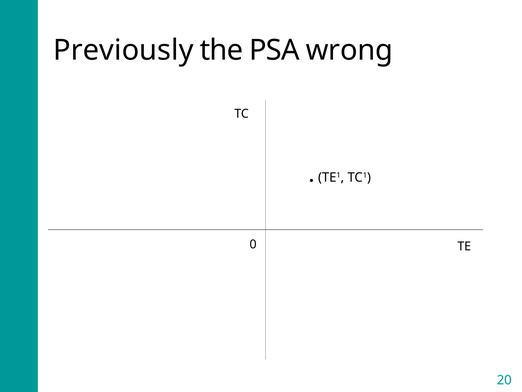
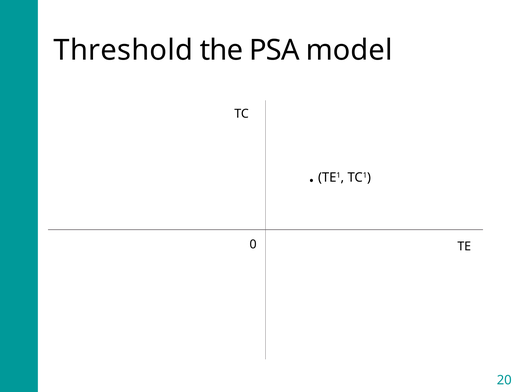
Previously: Previously -> Threshold
wrong: wrong -> model
